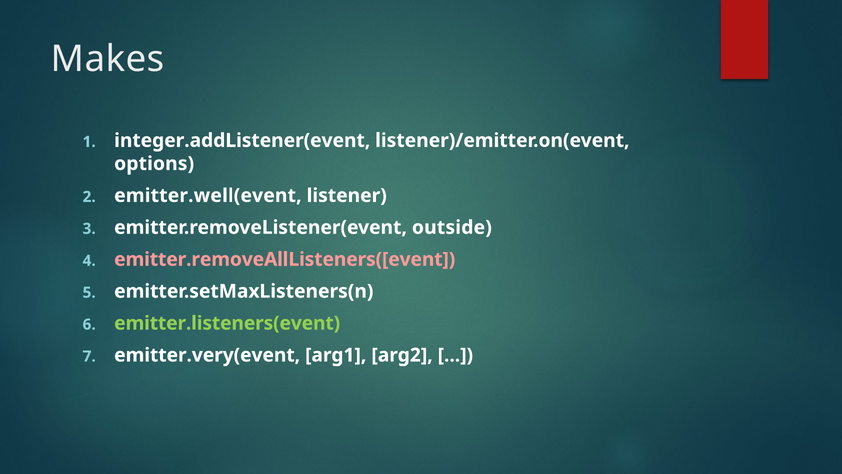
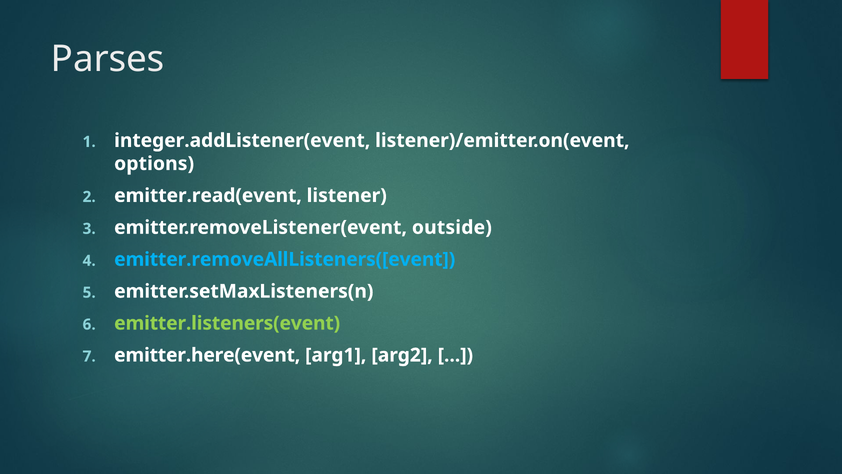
Makes: Makes -> Parses
emitter.well(event: emitter.well(event -> emitter.read(event
emitter.removeAllListeners([event colour: pink -> light blue
emitter.very(event: emitter.very(event -> emitter.here(event
